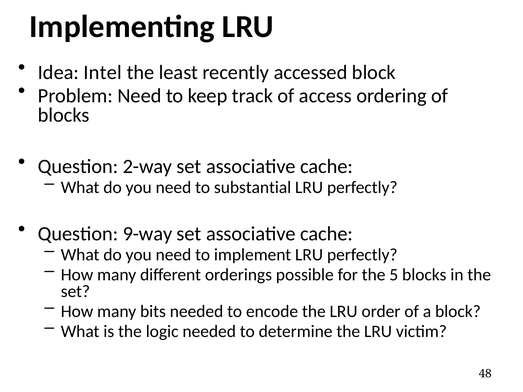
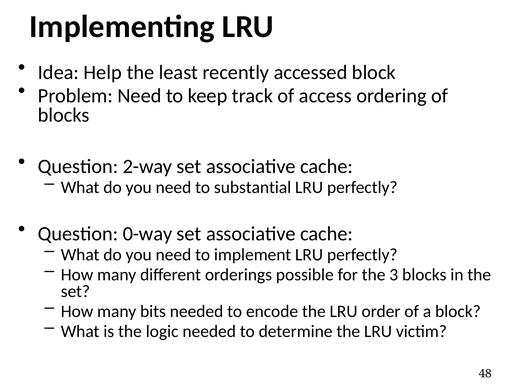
Intel: Intel -> Help
9-way: 9-way -> 0-way
5: 5 -> 3
